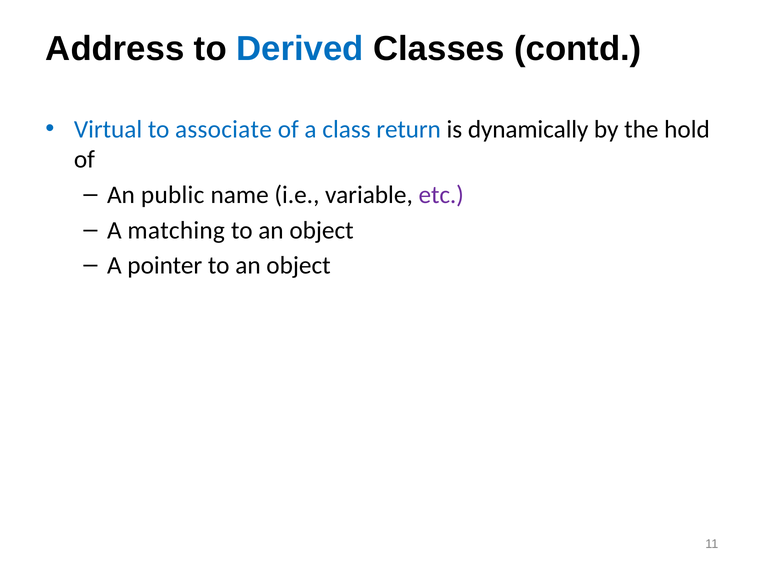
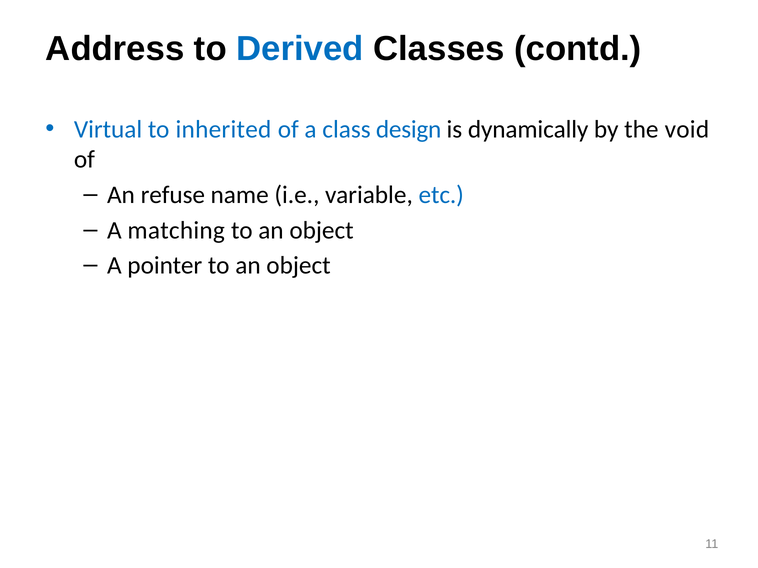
associate: associate -> inherited
return: return -> design
hold: hold -> void
public: public -> refuse
etc colour: purple -> blue
